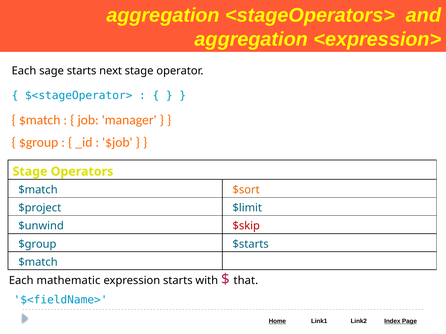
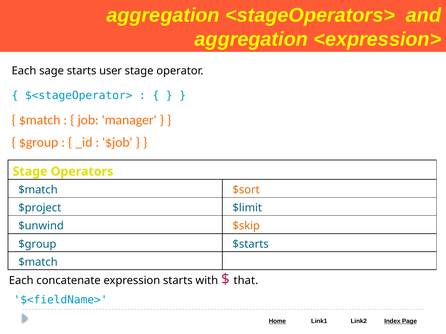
next: next -> user
$skip colour: red -> orange
mathematic: mathematic -> concatenate
